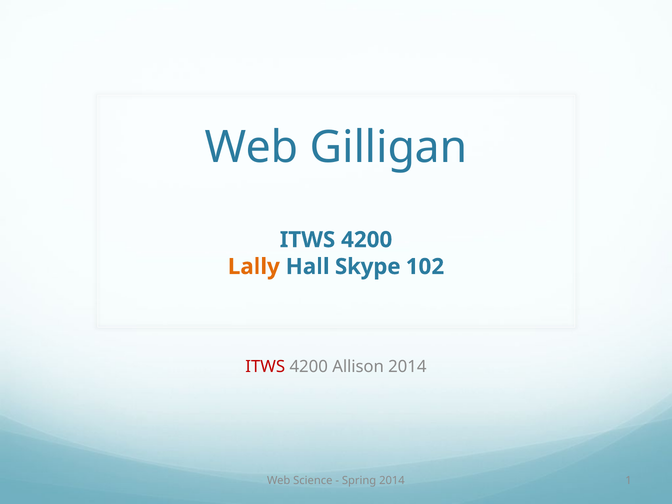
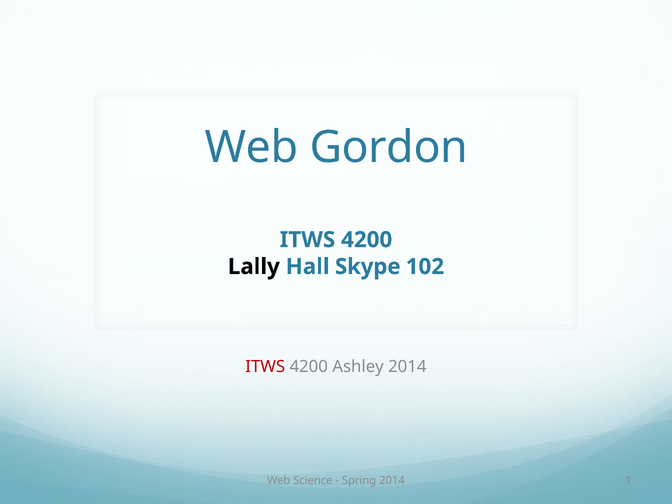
Gilligan: Gilligan -> Gordon
Lally colour: orange -> black
Allison: Allison -> Ashley
